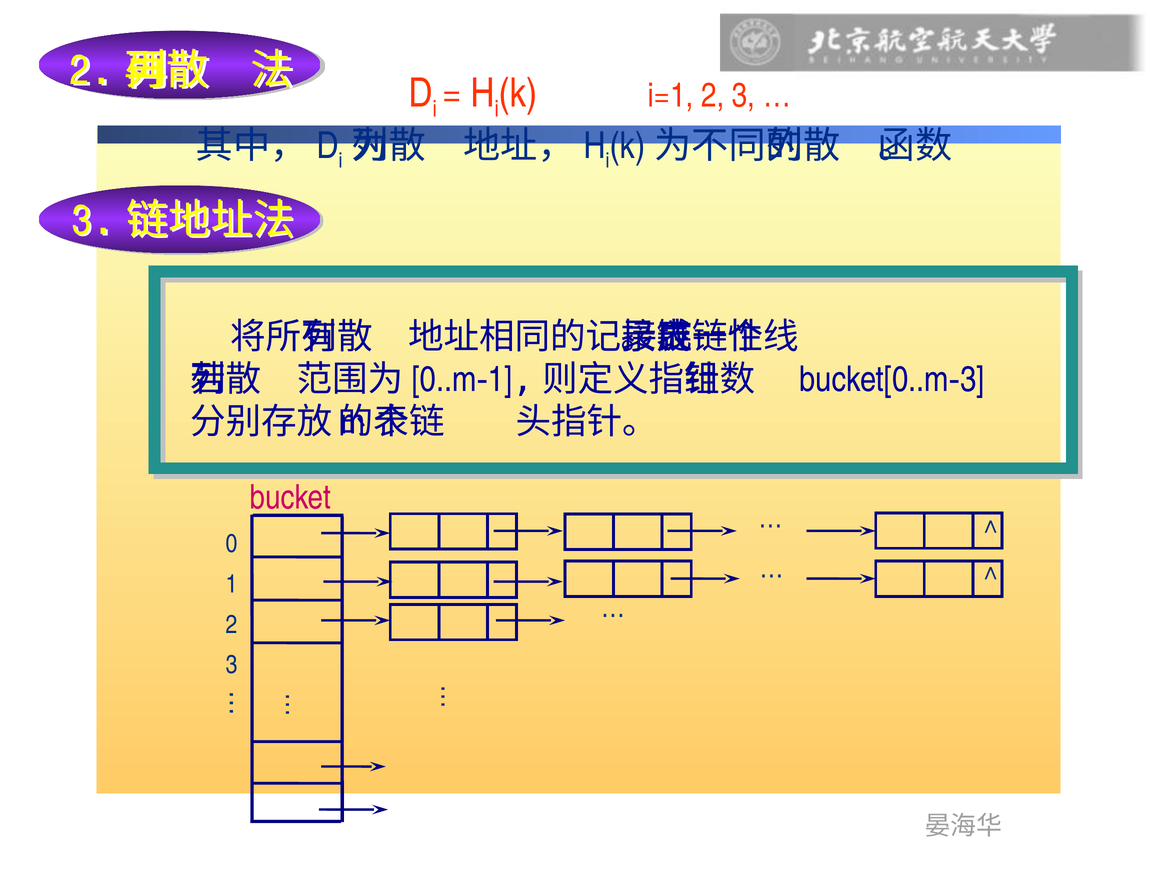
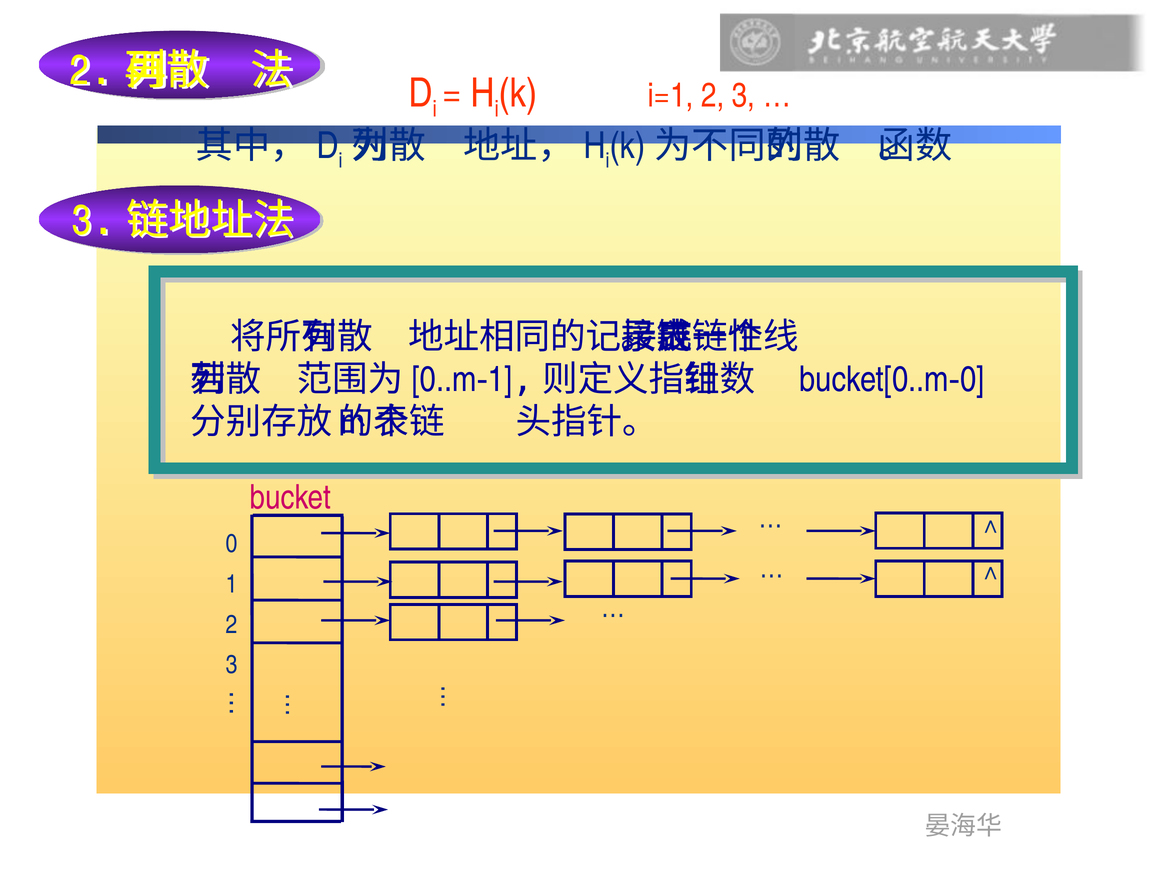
3 at (972, 380): 3 -> 0
